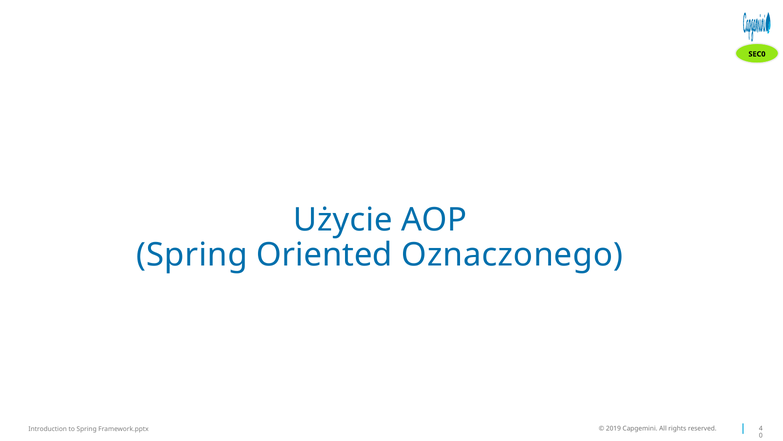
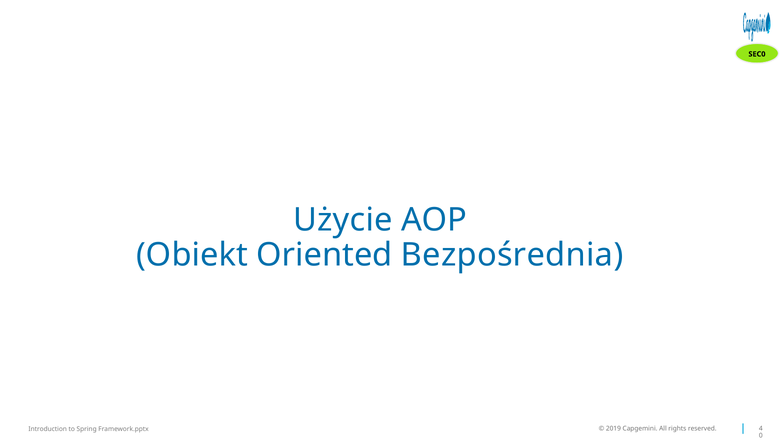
Spring at (192, 255): Spring -> Obiekt
Oznaczonego: Oznaczonego -> Bezpośrednia
